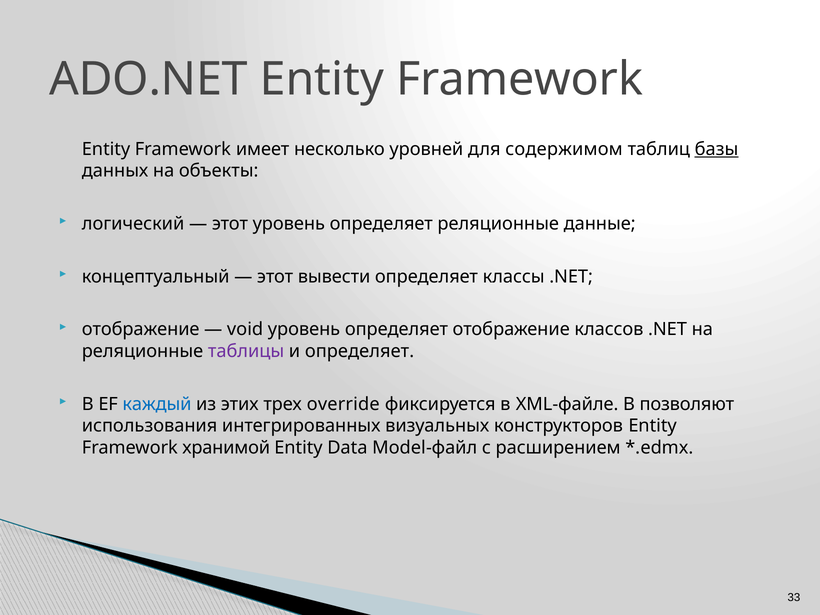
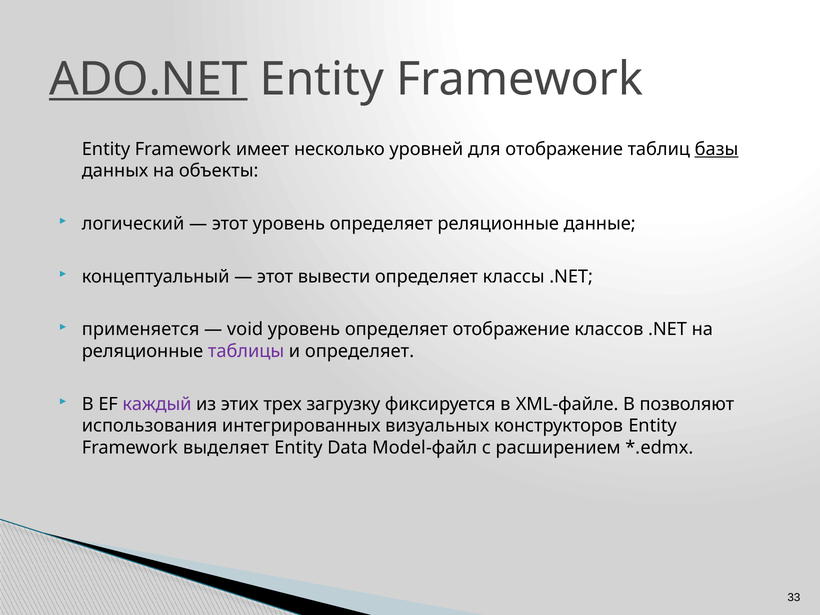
ADO.NET underline: none -> present
для содержимом: содержимом -> отображение
отображение at (141, 329): отображение -> применяется
каждый colour: blue -> purple
override: override -> загрузку
хранимой: хранимой -> выделяет
